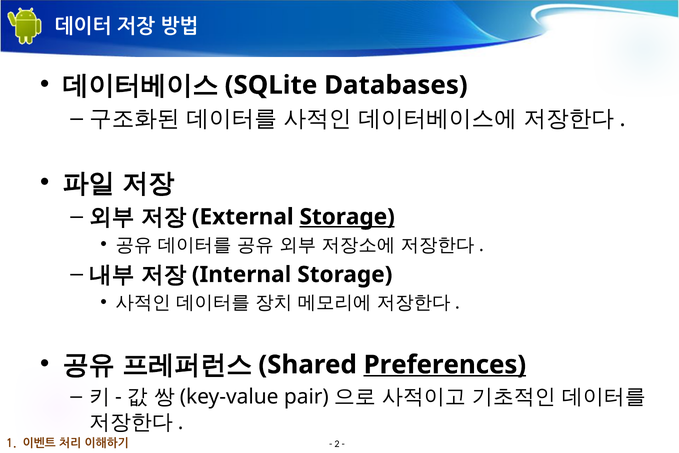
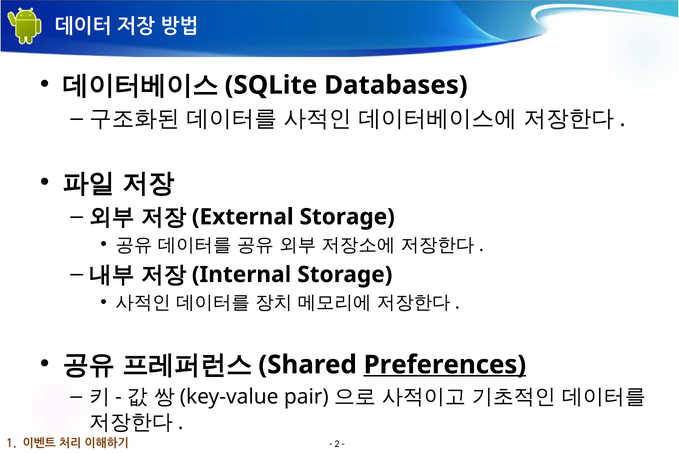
Storage at (347, 217) underline: present -> none
